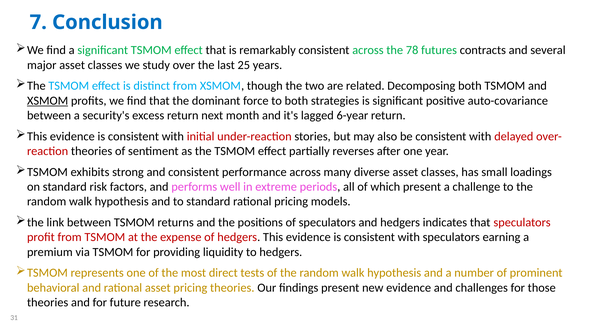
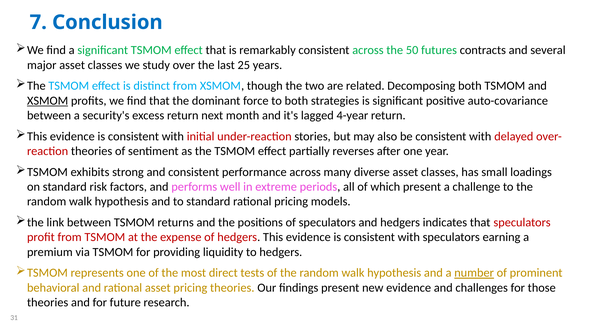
78: 78 -> 50
6-year: 6-year -> 4-year
number underline: none -> present
